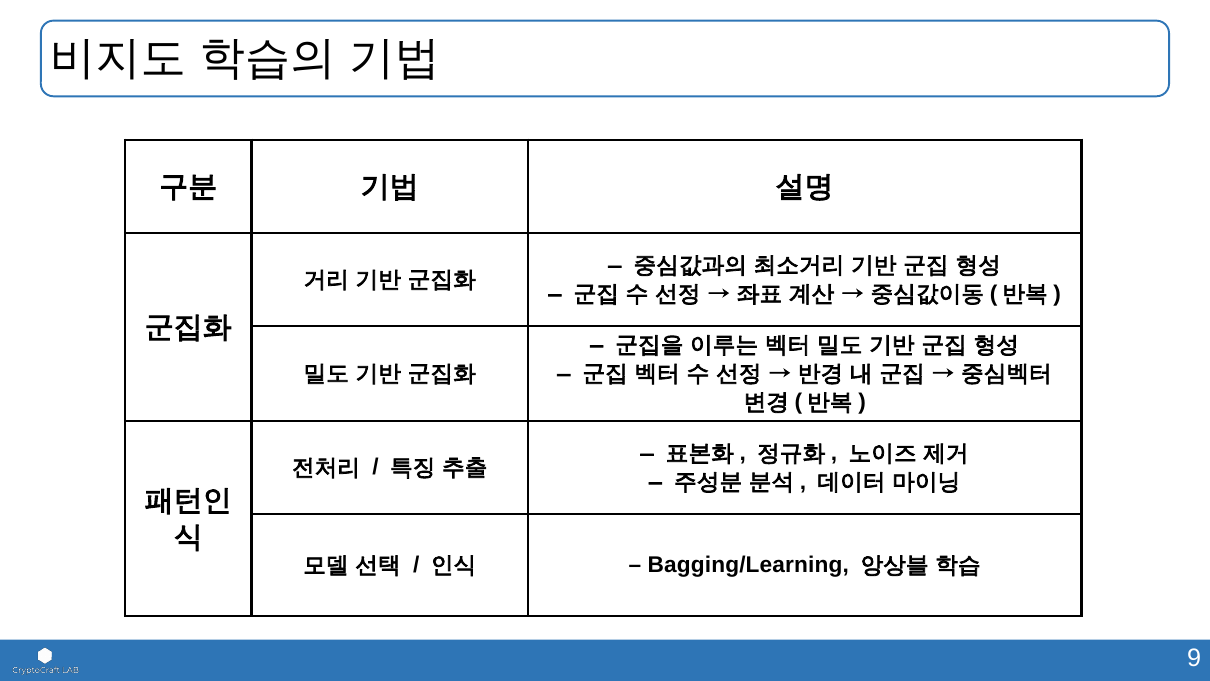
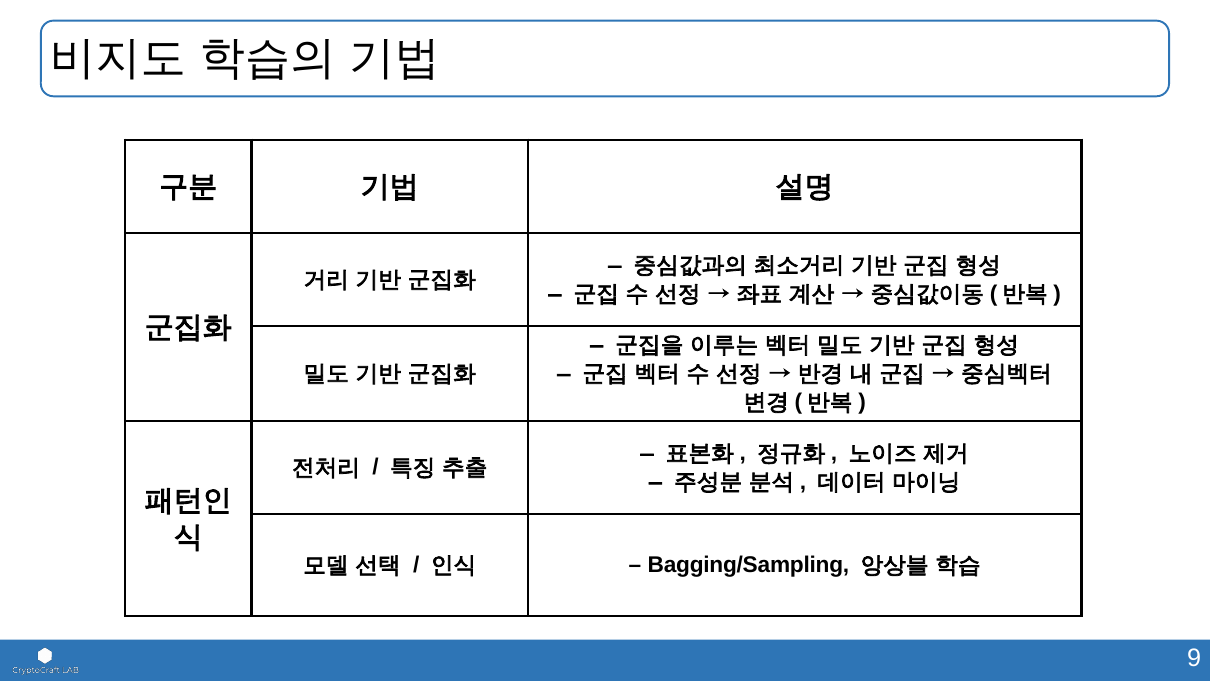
Bagging/Learning: Bagging/Learning -> Bagging/Sampling
